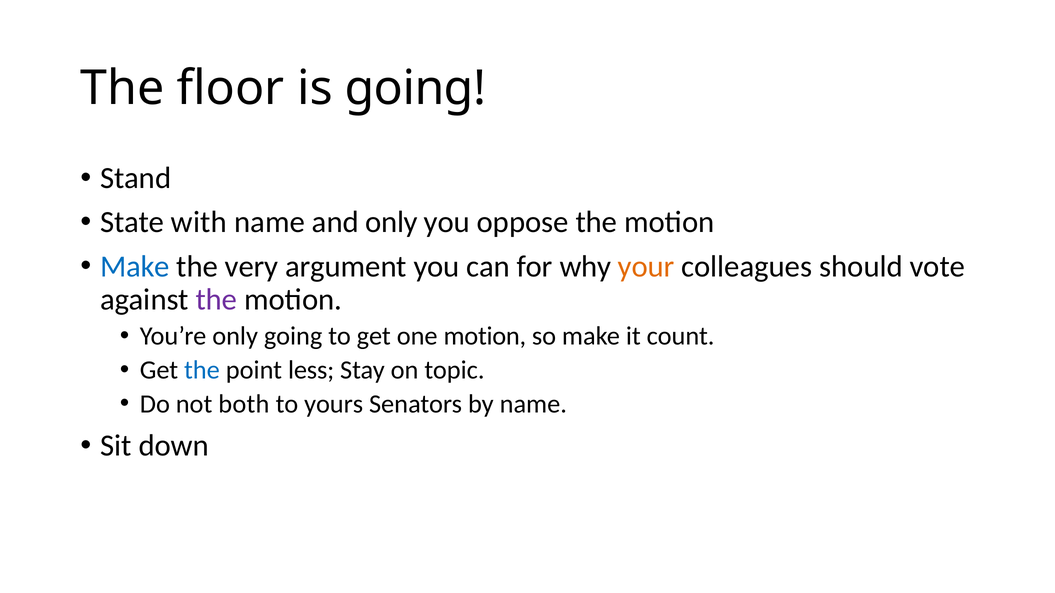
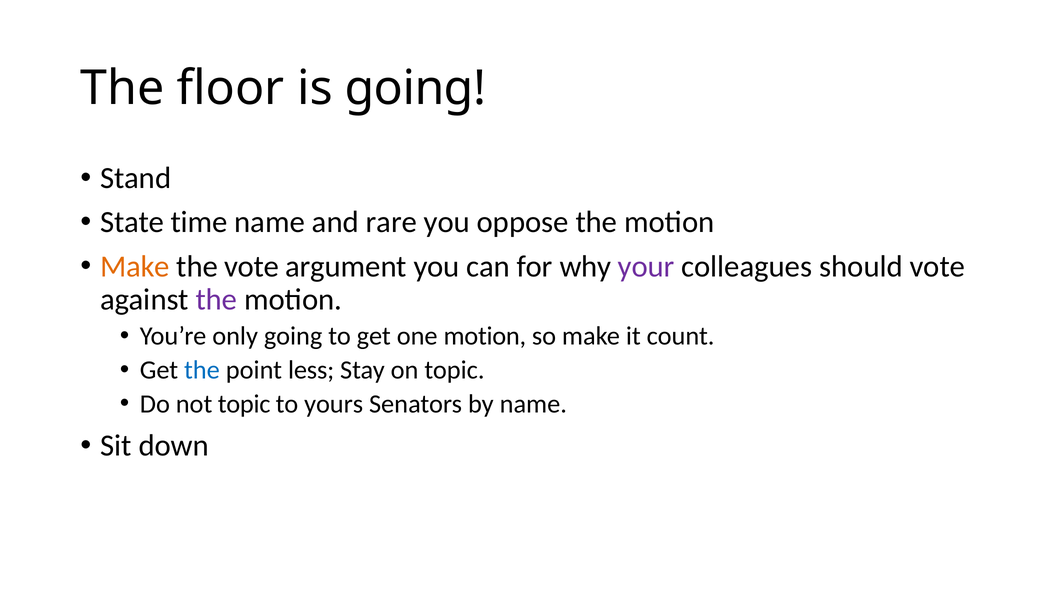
with: with -> time
and only: only -> rare
Make at (135, 267) colour: blue -> orange
the very: very -> vote
your colour: orange -> purple
not both: both -> topic
